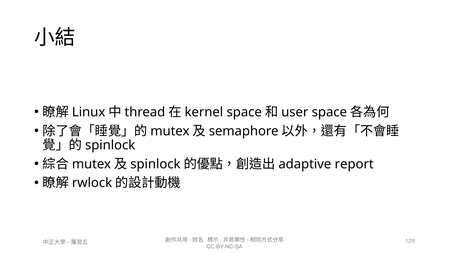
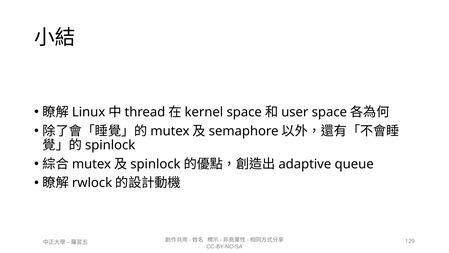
report: report -> queue
